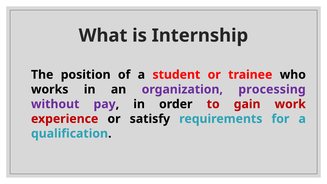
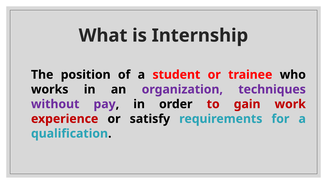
processing: processing -> techniques
